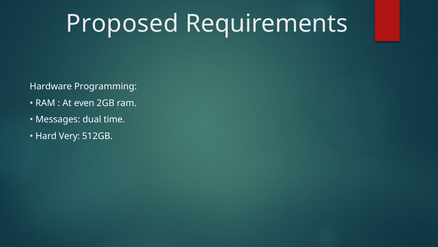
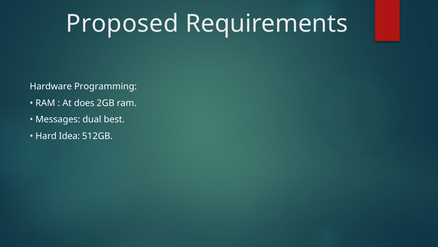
even: even -> does
time: time -> best
Very: Very -> Idea
